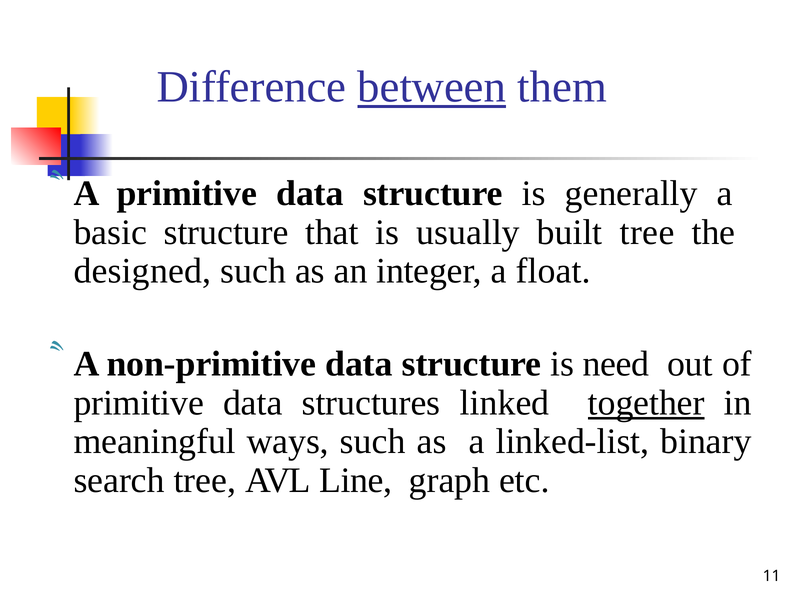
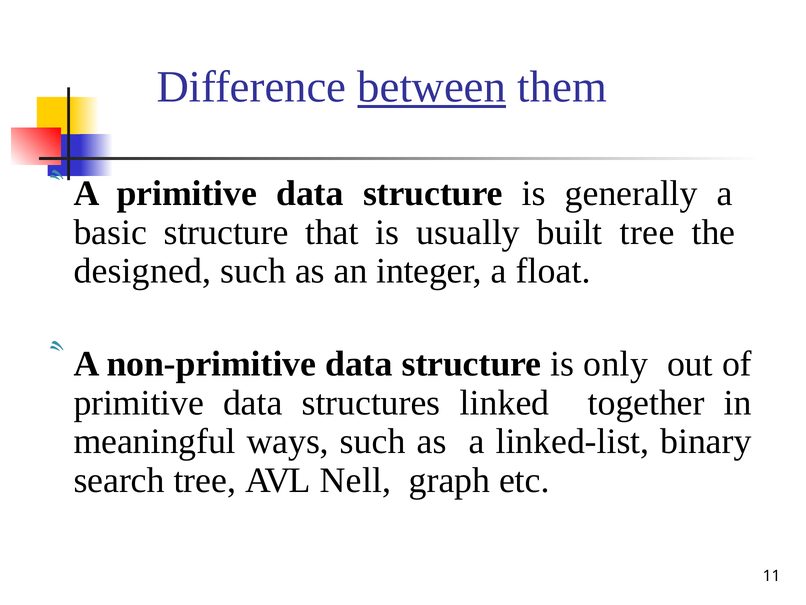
need: need -> only
together underline: present -> none
Line: Line -> Nell
